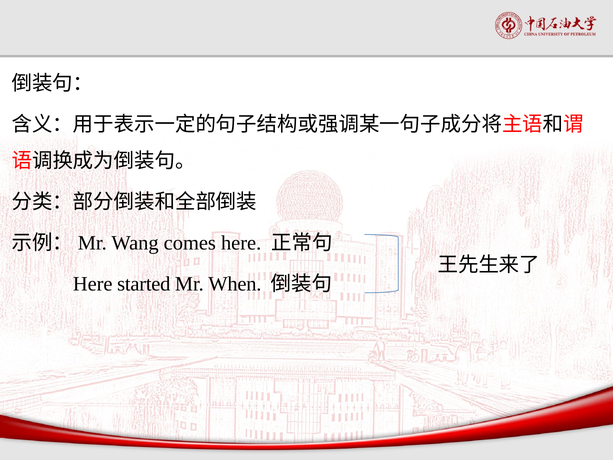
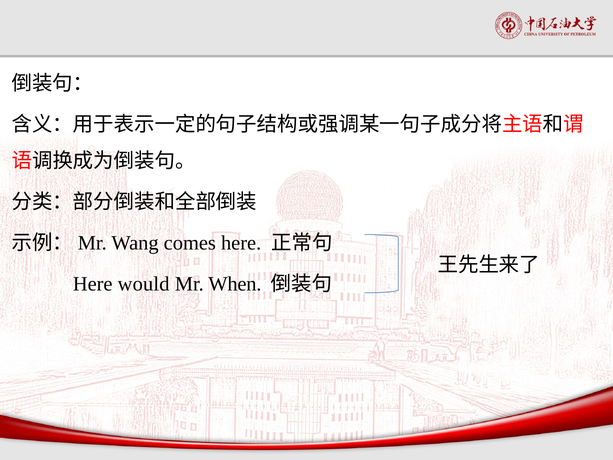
started: started -> would
